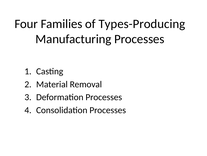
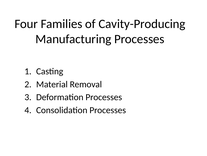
Types-Producing: Types-Producing -> Cavity-Producing
